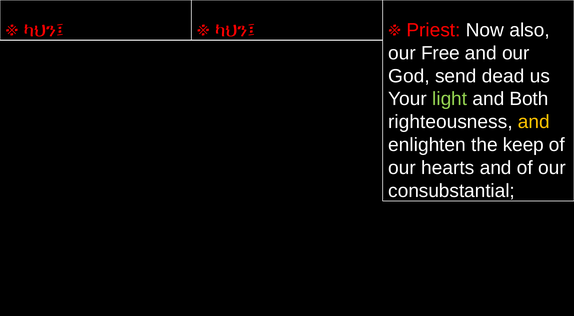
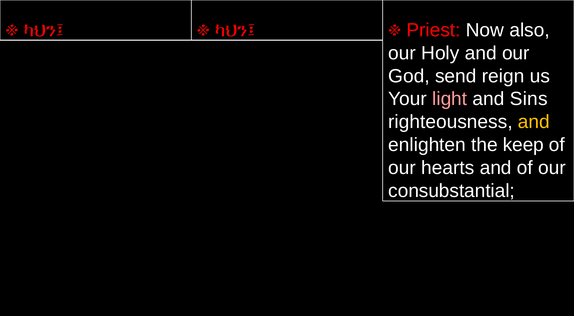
Free: Free -> Holy
dead: dead -> reign
light colour: light green -> pink
Both: Both -> Sins
